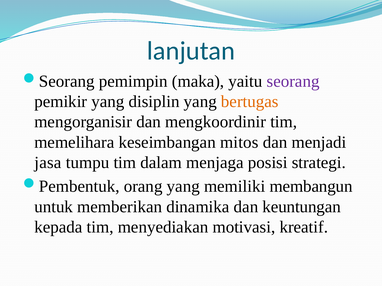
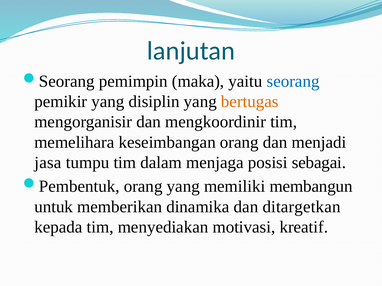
seorang colour: purple -> blue
keseimbangan mitos: mitos -> orang
strategi: strategi -> sebagai
keuntungan: keuntungan -> ditargetkan
